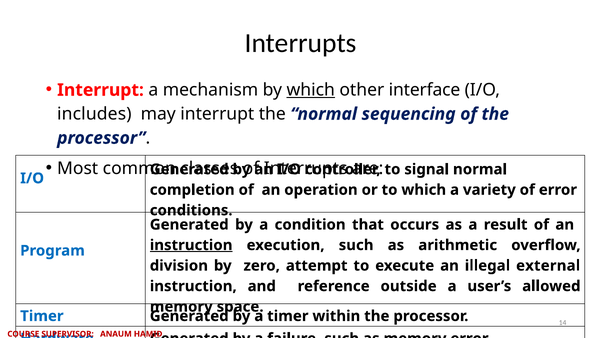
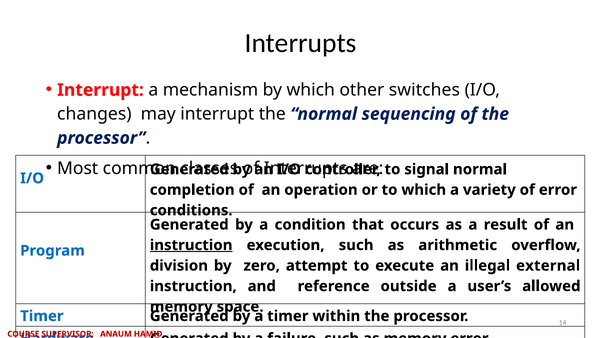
which at (311, 90) underline: present -> none
interface: interface -> switches
includes: includes -> changes
